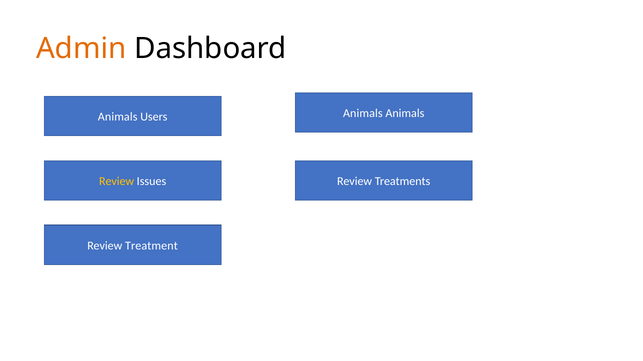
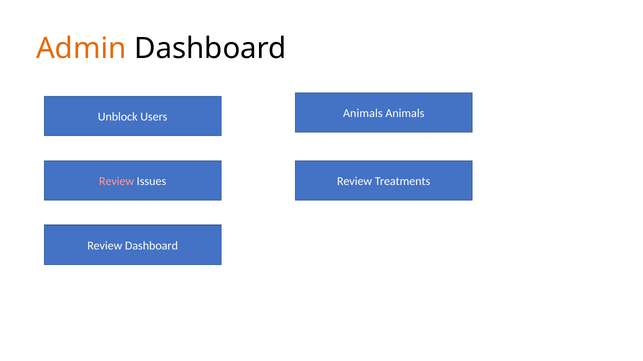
Animals at (118, 117): Animals -> Unblock
Review at (117, 182) colour: yellow -> pink
Review Treatment: Treatment -> Dashboard
